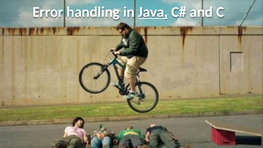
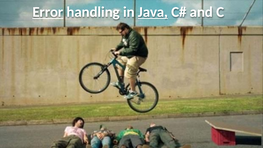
Error underline: none -> present
